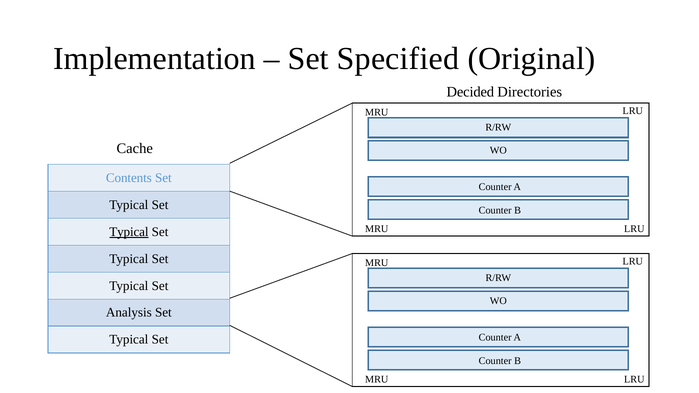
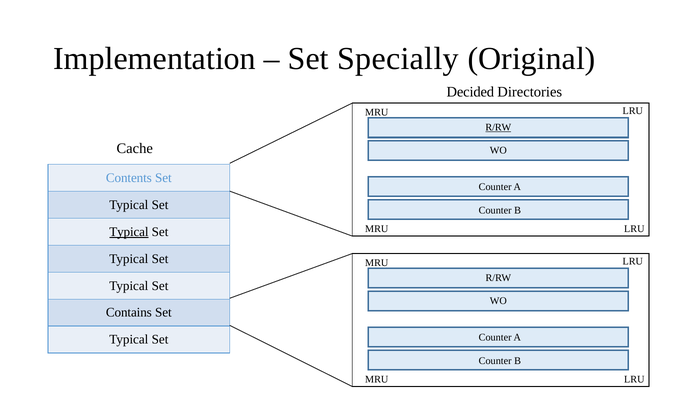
Specified: Specified -> Specially
R/RW at (498, 127) underline: none -> present
Analysis: Analysis -> Contains
